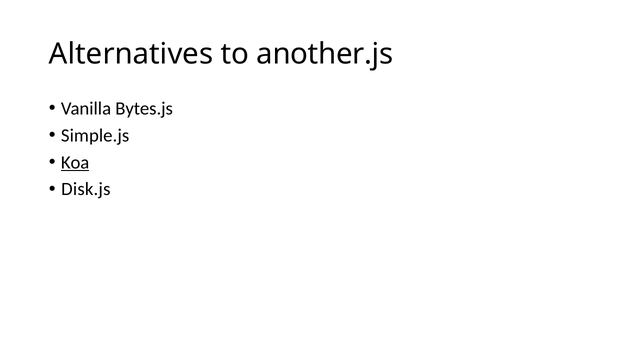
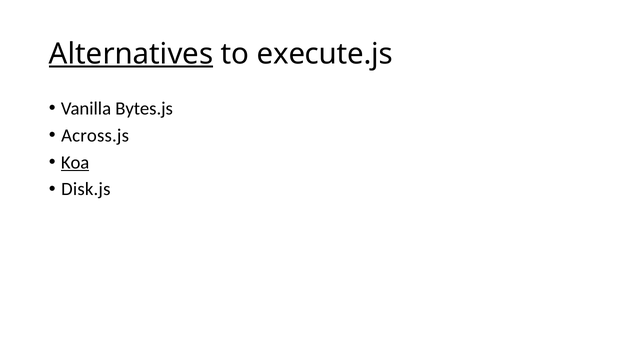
Alternatives underline: none -> present
another.js: another.js -> execute.js
Simple.js: Simple.js -> Across.js
